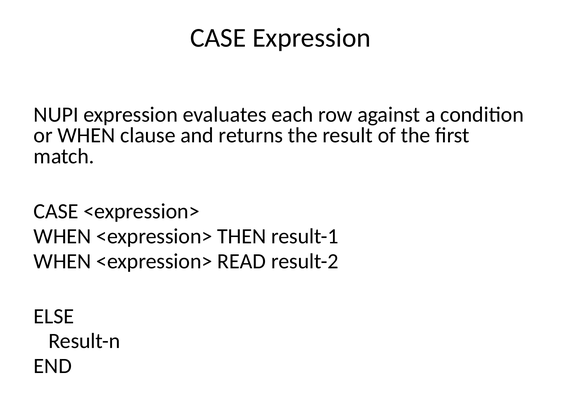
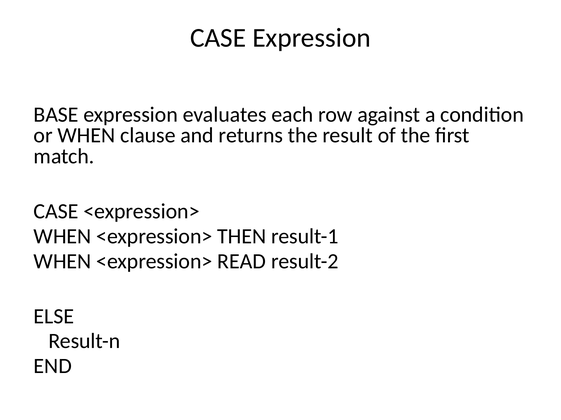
NUPI: NUPI -> BASE
